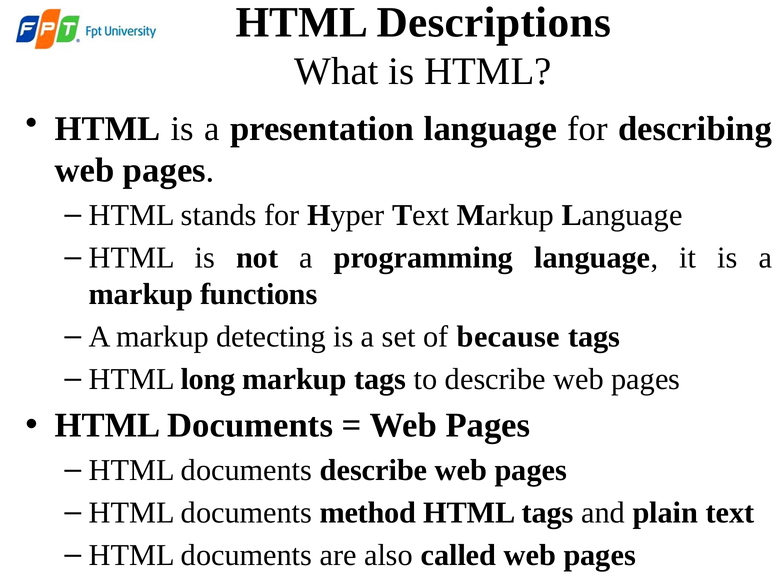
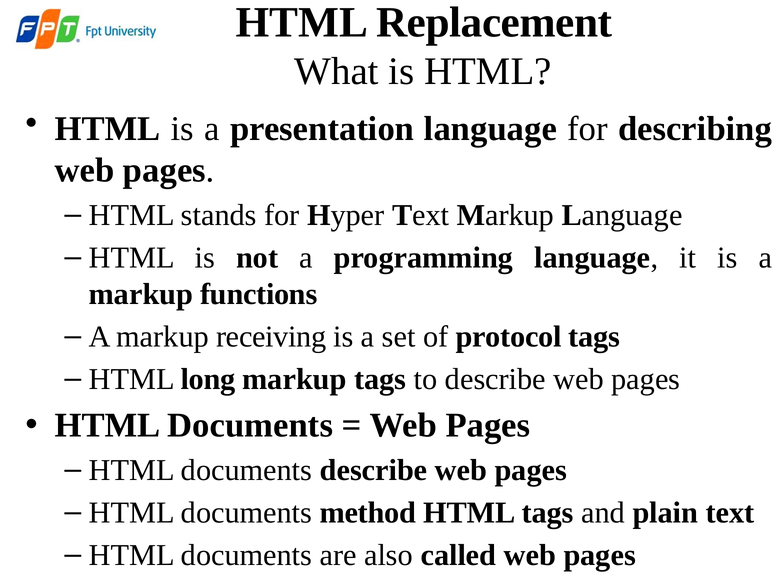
Descriptions: Descriptions -> Replacement
detecting: detecting -> receiving
because: because -> protocol
